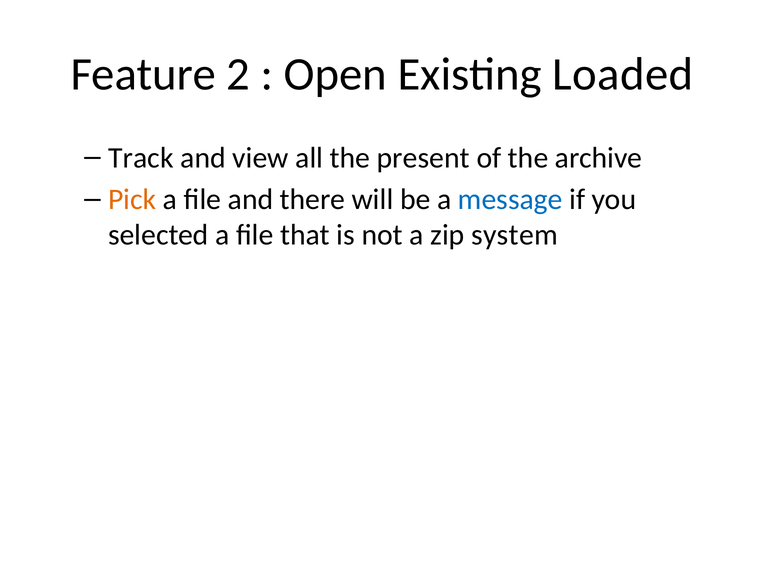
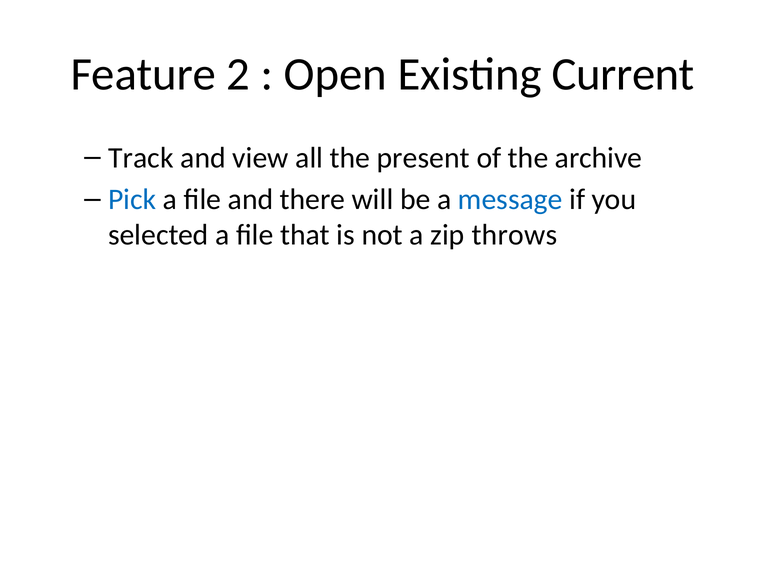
Loaded: Loaded -> Current
Pick colour: orange -> blue
system: system -> throws
